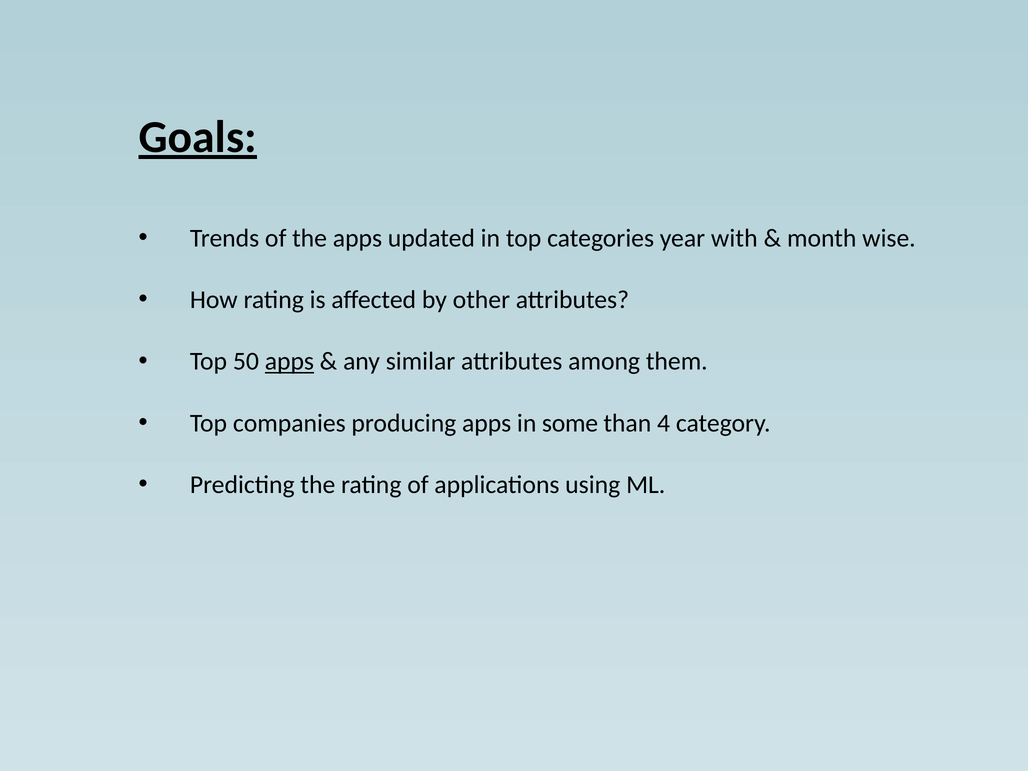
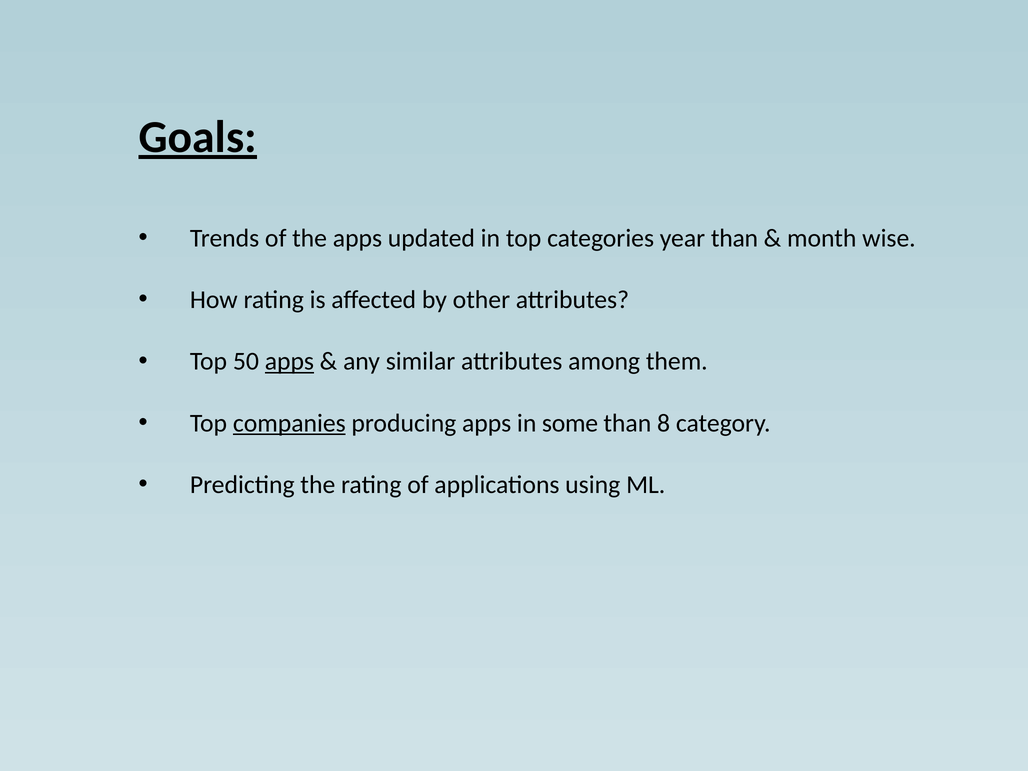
year with: with -> than
companies underline: none -> present
4: 4 -> 8
